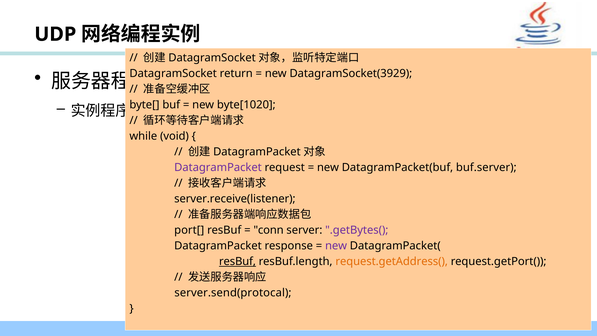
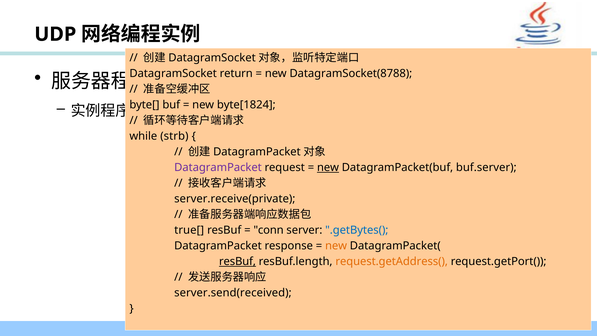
DatagramSocket(3929: DatagramSocket(3929 -> DatagramSocket(8788
byte[1020: byte[1020 -> byte[1824
void: void -> strb
new at (328, 167) underline: none -> present
server.receive(listener: server.receive(listener -> server.receive(private
port[: port[ -> true[
.getBytes( colour: purple -> blue
new at (336, 246) colour: purple -> orange
server.send(protocal: server.send(protocal -> server.send(received
